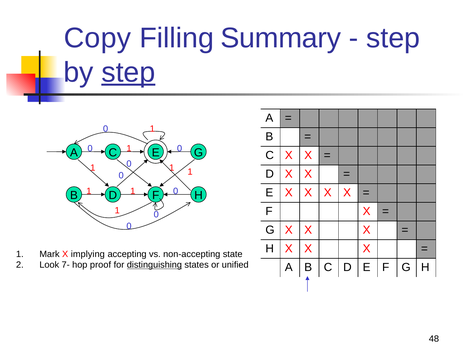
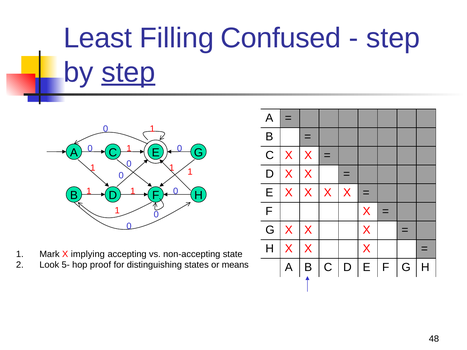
Copy: Copy -> Least
Summary: Summary -> Confused
7-: 7- -> 5-
distinguishing underline: present -> none
unified: unified -> means
